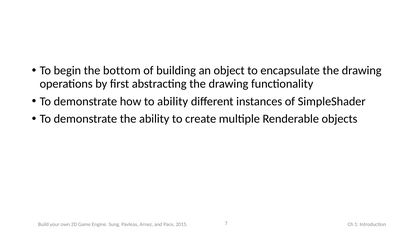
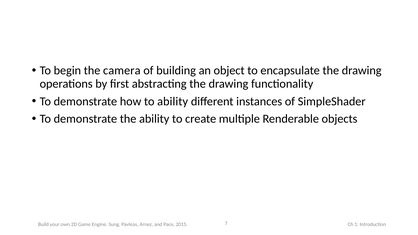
bottom: bottom -> camera
